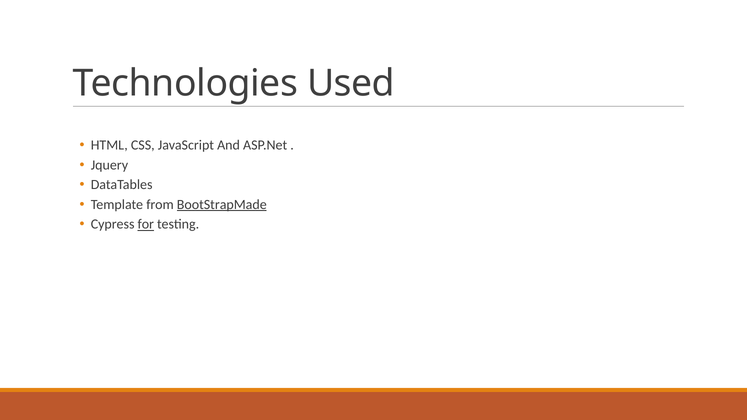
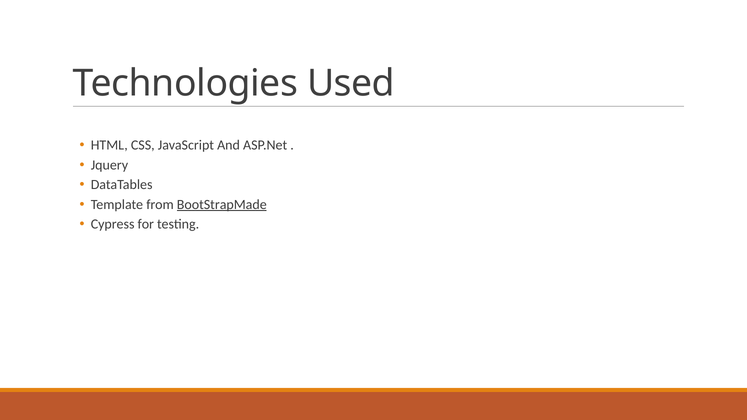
for underline: present -> none
